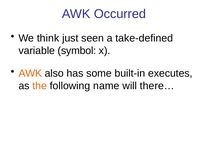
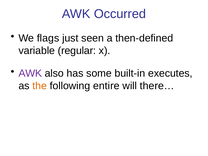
think: think -> flags
take-defined: take-defined -> then-defined
symbol: symbol -> regular
AWK at (30, 73) colour: orange -> purple
name: name -> entire
